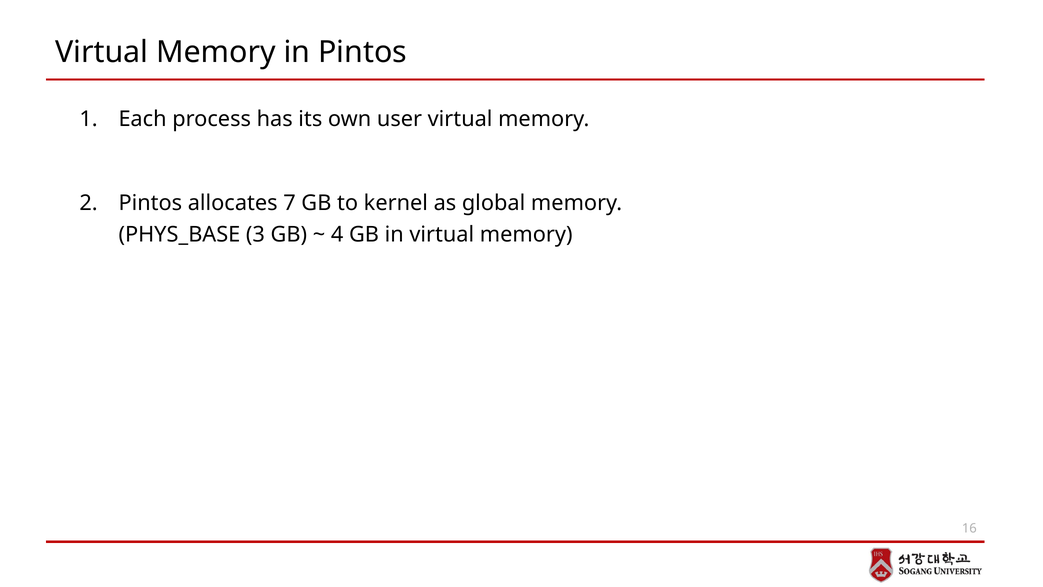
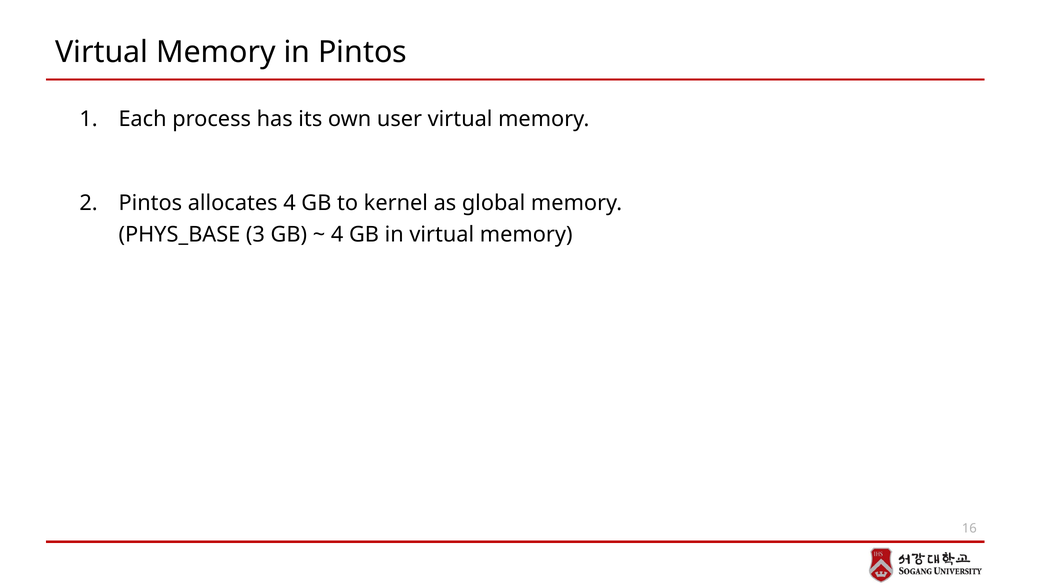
allocates 7: 7 -> 4
